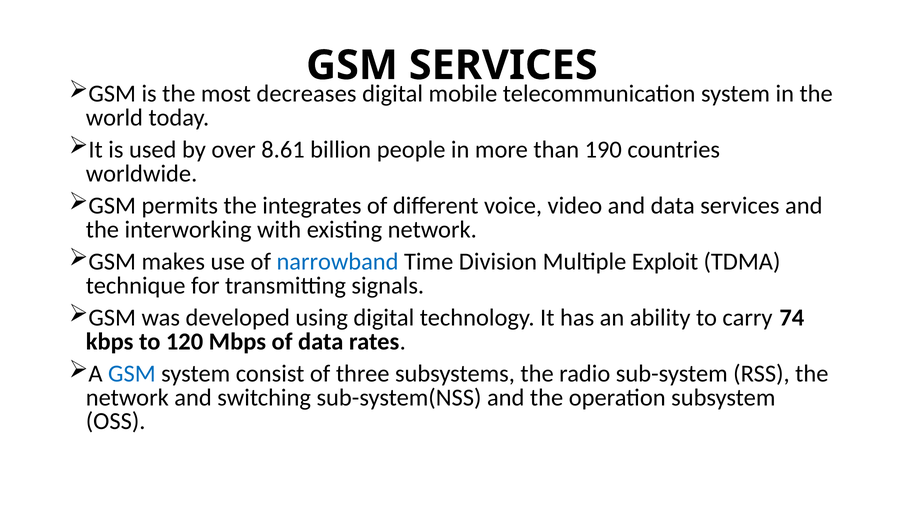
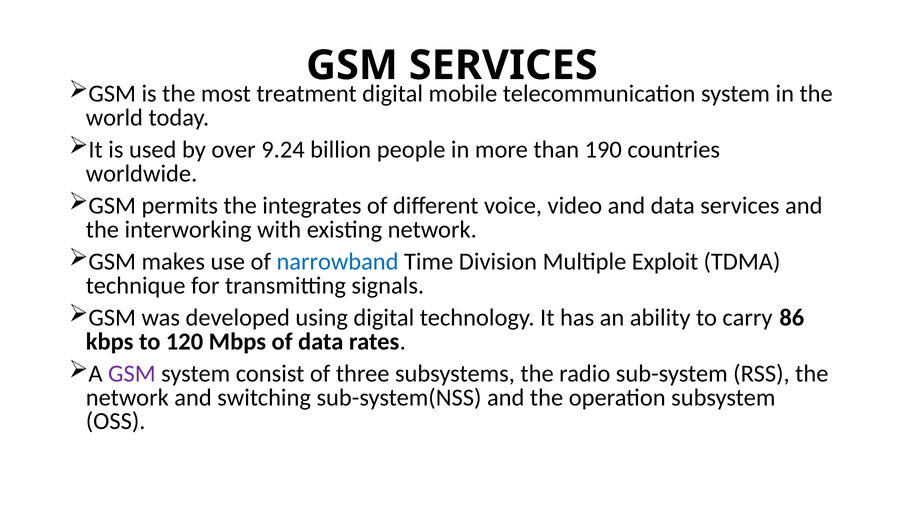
decreases: decreases -> treatment
8.61: 8.61 -> 9.24
74: 74 -> 86
GSM at (132, 374) colour: blue -> purple
